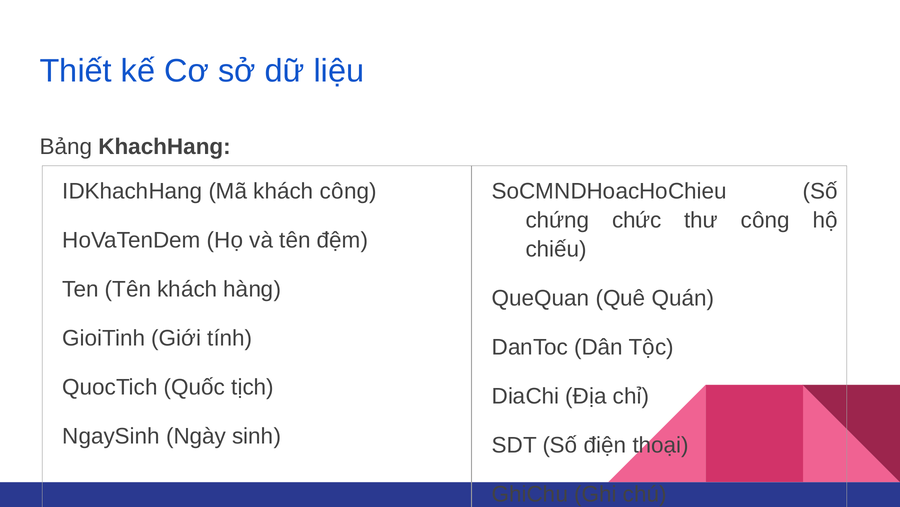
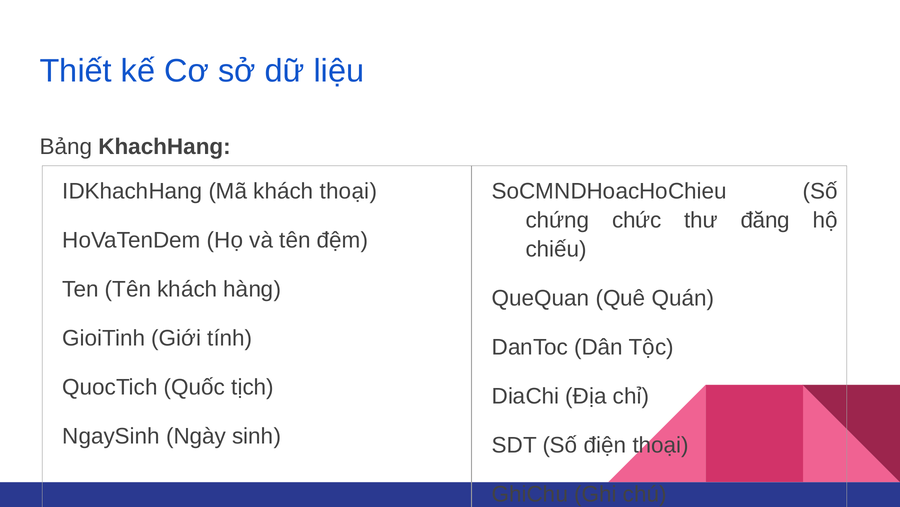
khách công: công -> thoại
thư công: công -> đăng
